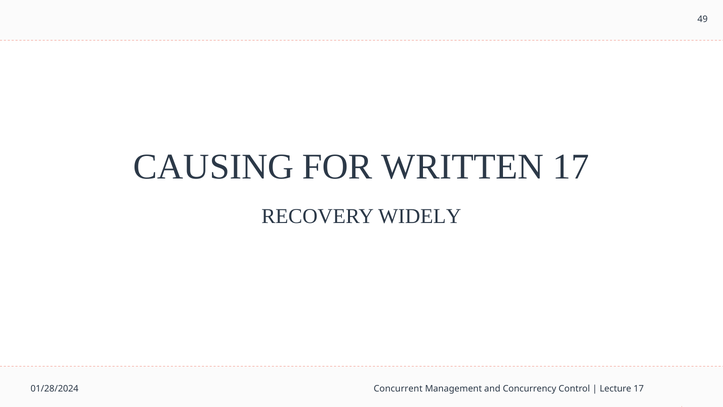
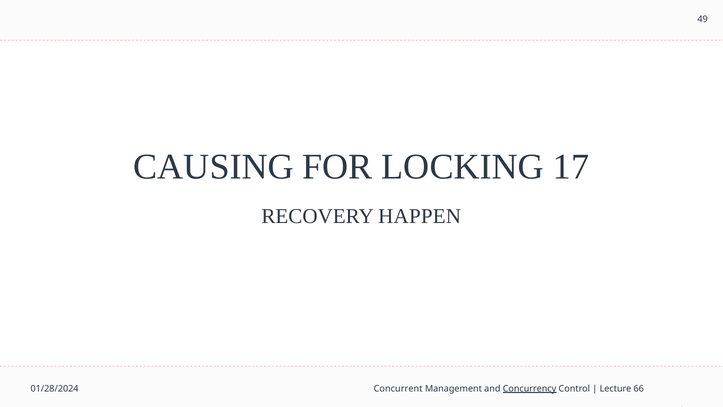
WRITTEN: WRITTEN -> LOCKING
WIDELY: WIDELY -> HAPPEN
Concurrency underline: none -> present
Lecture 17: 17 -> 66
